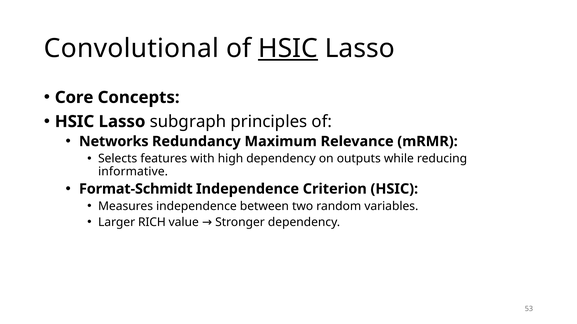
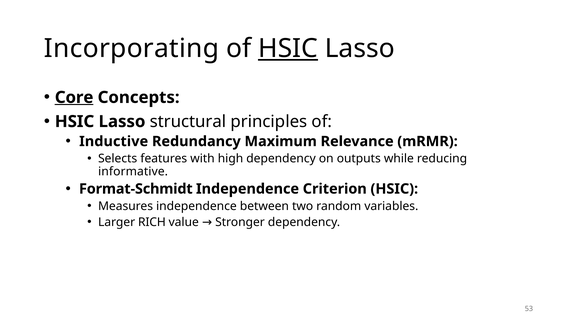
Convolutional: Convolutional -> Incorporating
Core underline: none -> present
subgraph: subgraph -> structural
Networks: Networks -> Inductive
